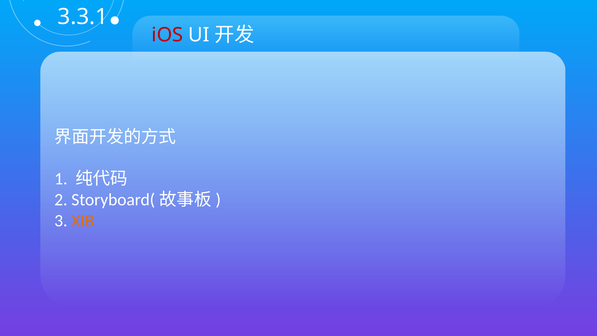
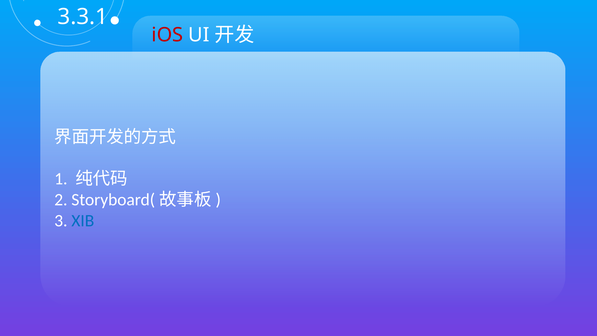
XIB colour: orange -> blue
